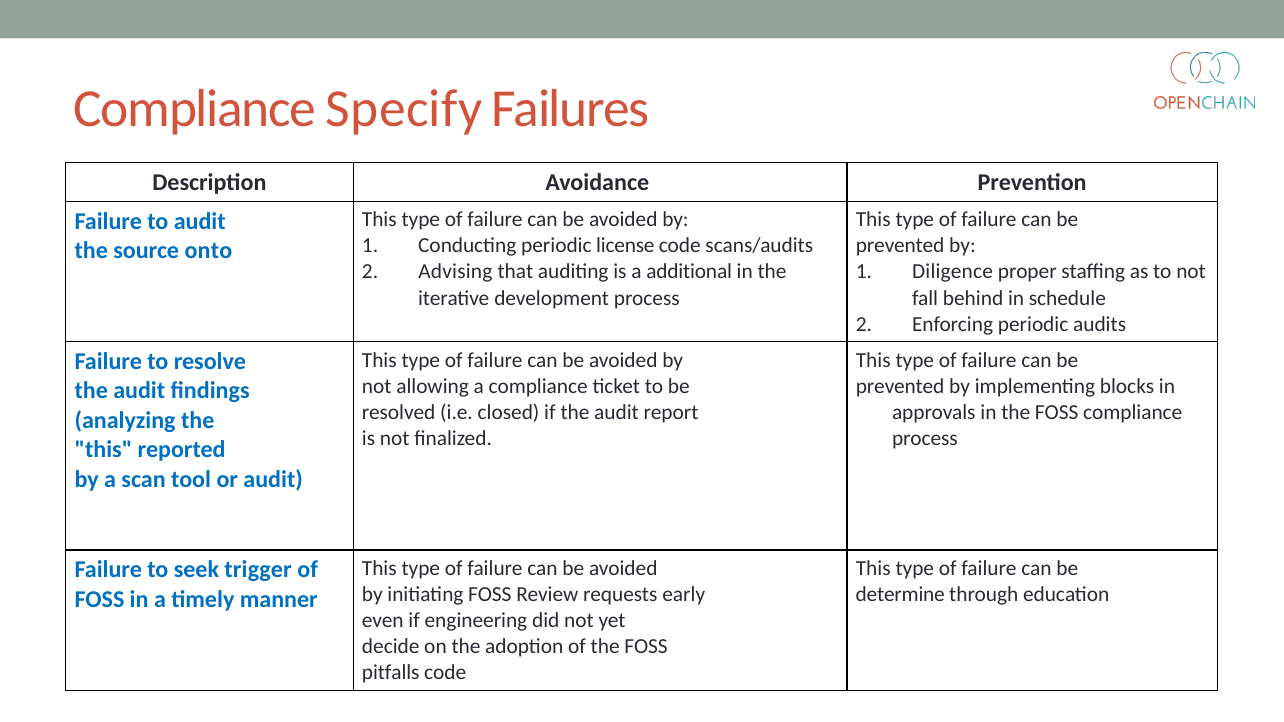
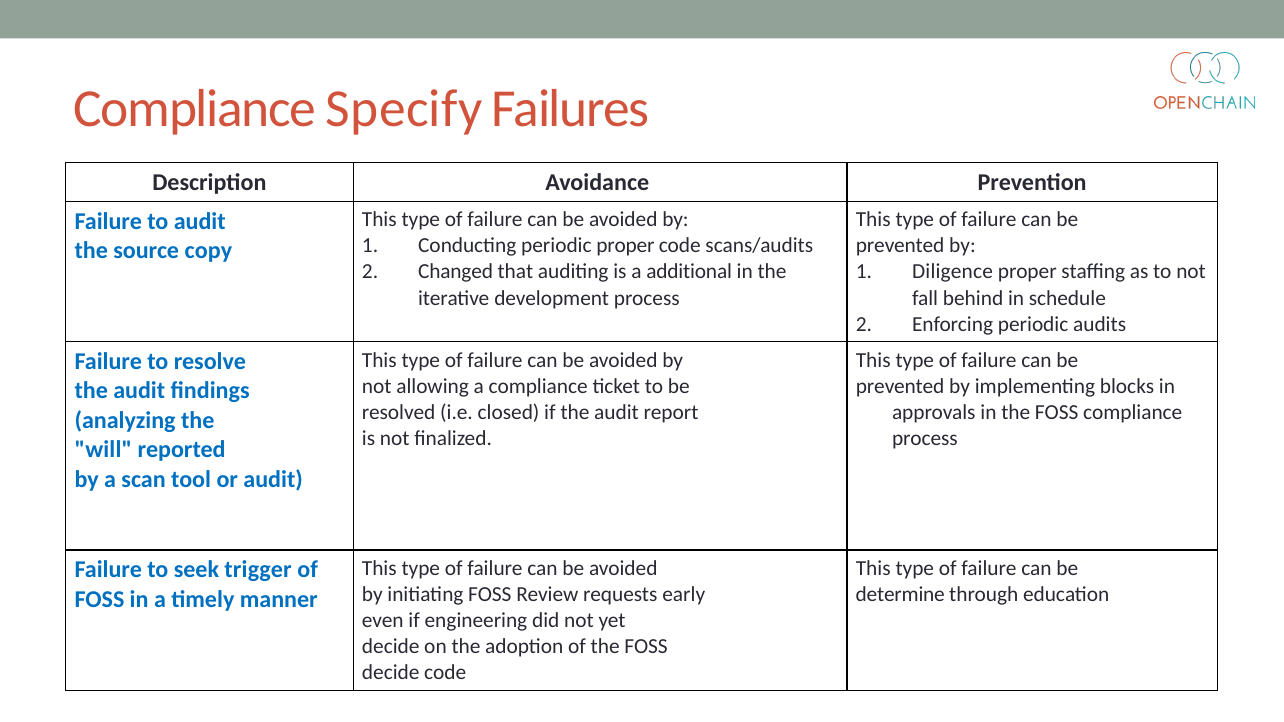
periodic license: license -> proper
onto: onto -> copy
Advising: Advising -> Changed
this at (103, 450): this -> will
pitfalls at (391, 673): pitfalls -> decide
